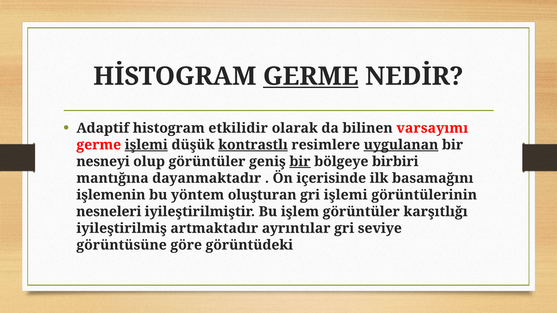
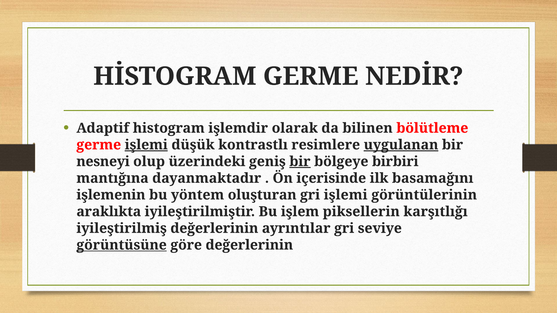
GERME at (311, 76) underline: present -> none
etkilidir: etkilidir -> işlemdir
varsayımı: varsayımı -> bölütleme
kontrastlı underline: present -> none
olup görüntüler: görüntüler -> üzerindeki
nesneleri: nesneleri -> araklıkta
işlem görüntüler: görüntüler -> piksellerin
iyileştirilmiş artmaktadır: artmaktadır -> değerlerinin
görüntüsüne underline: none -> present
göre görüntüdeki: görüntüdeki -> değerlerinin
